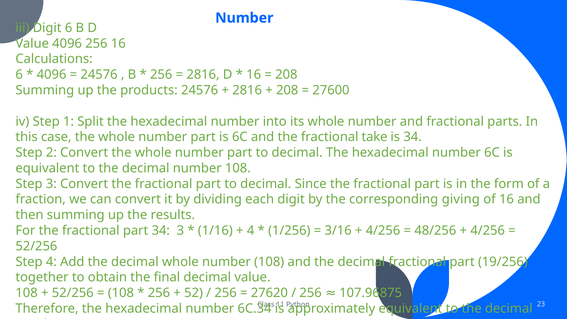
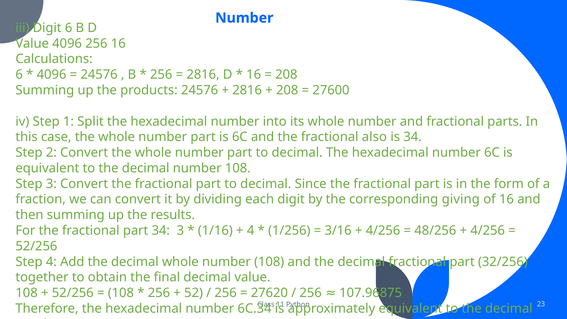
take: take -> also
19/256: 19/256 -> 32/256
